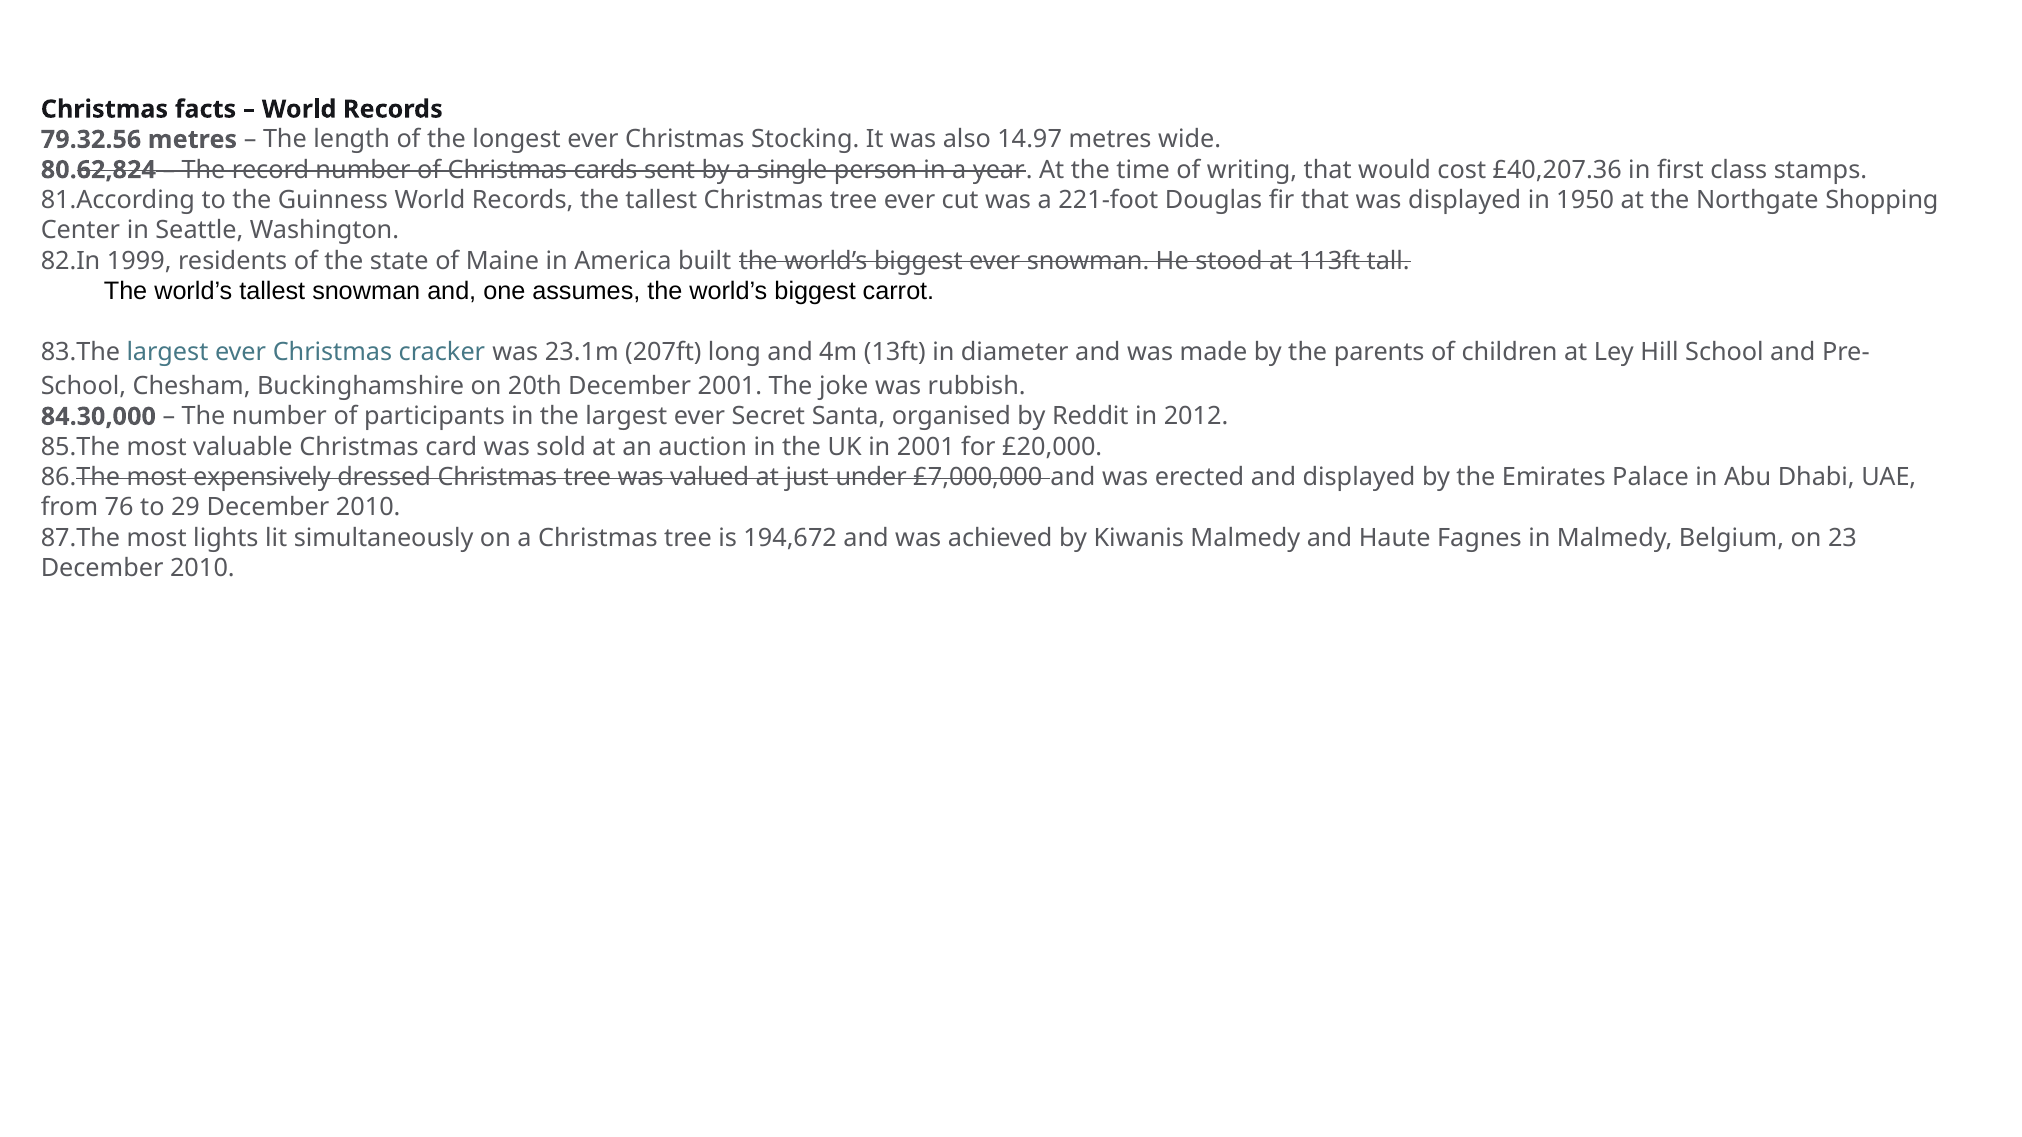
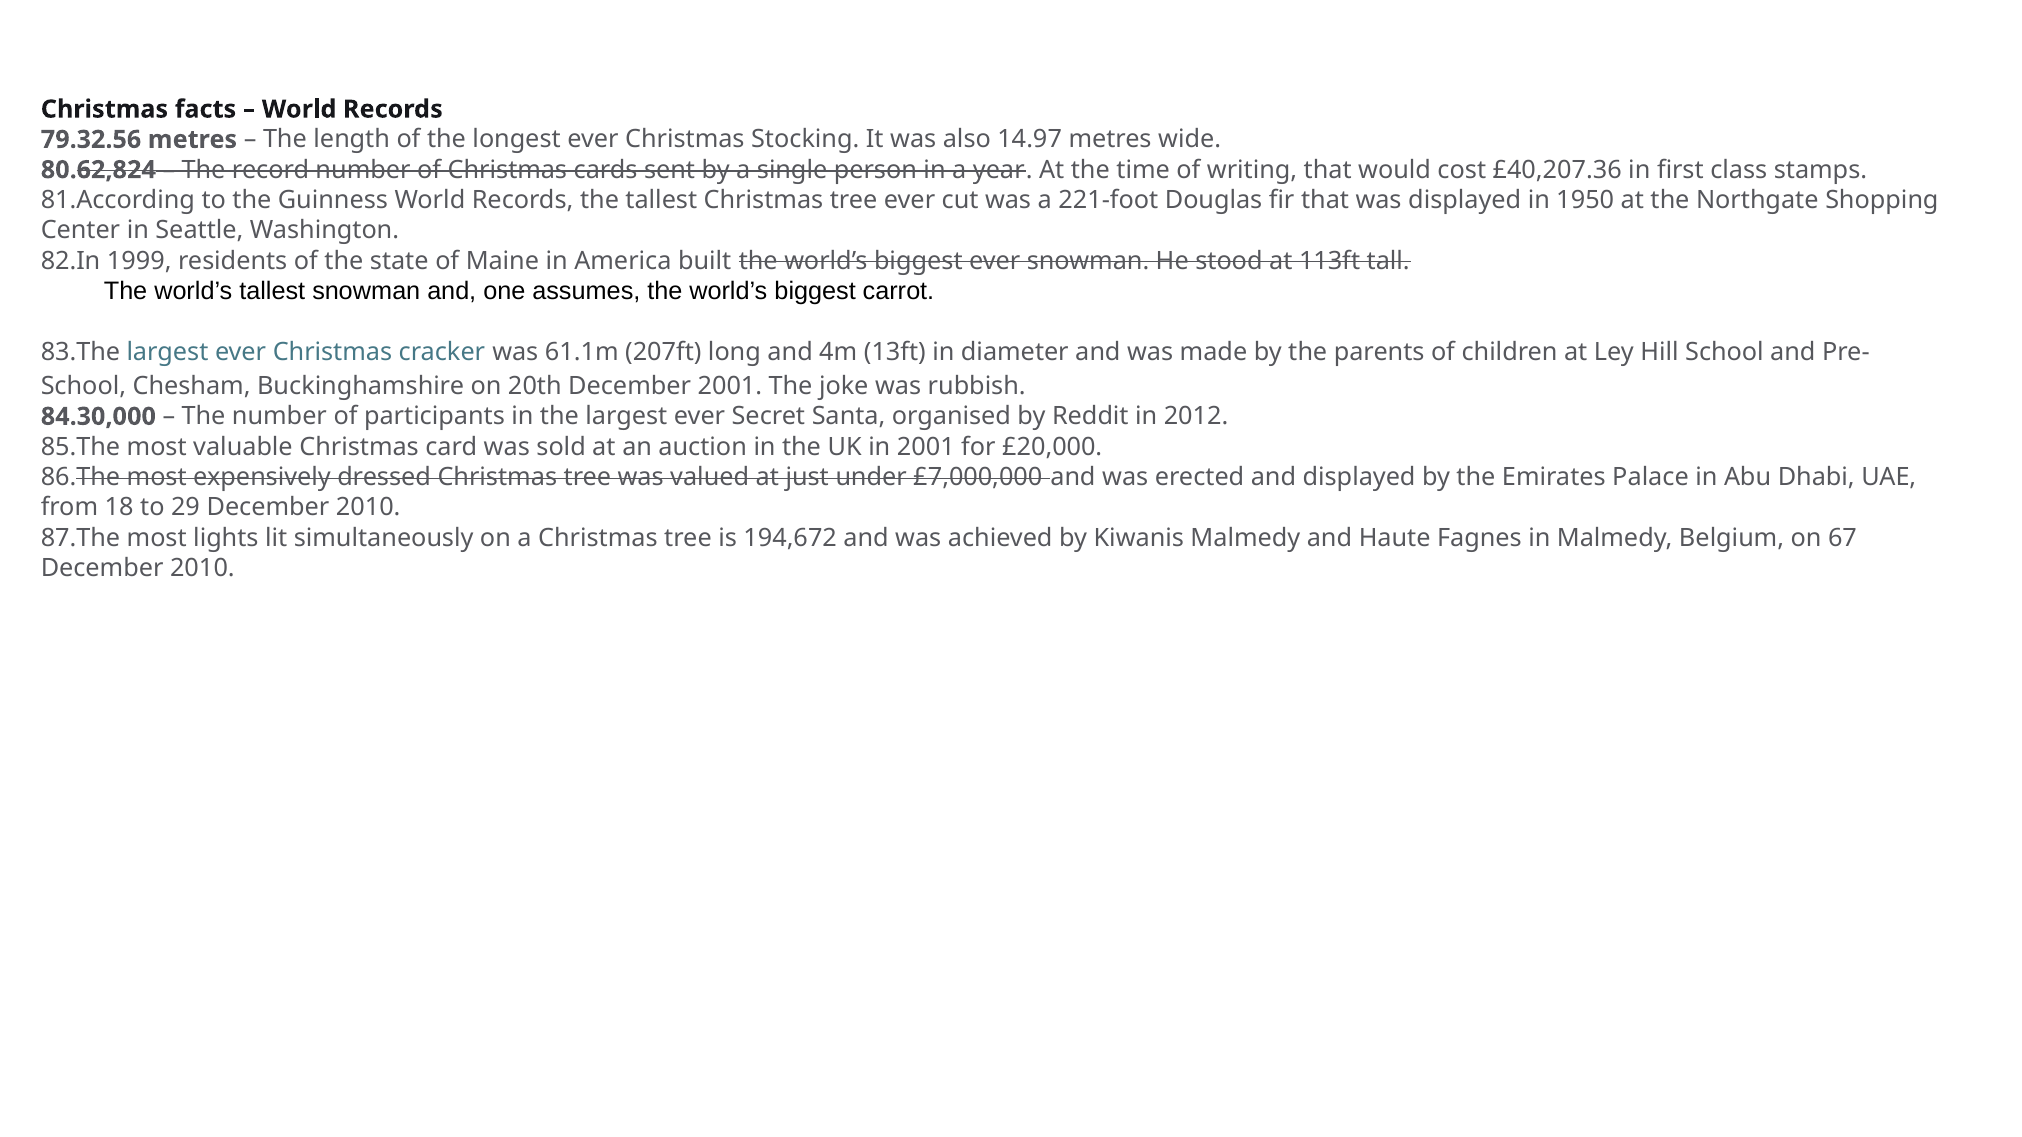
23.1m: 23.1m -> 61.1m
76: 76 -> 18
23: 23 -> 67
